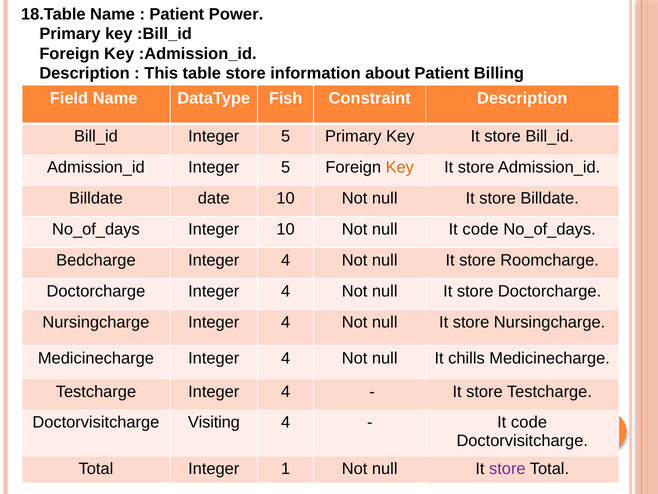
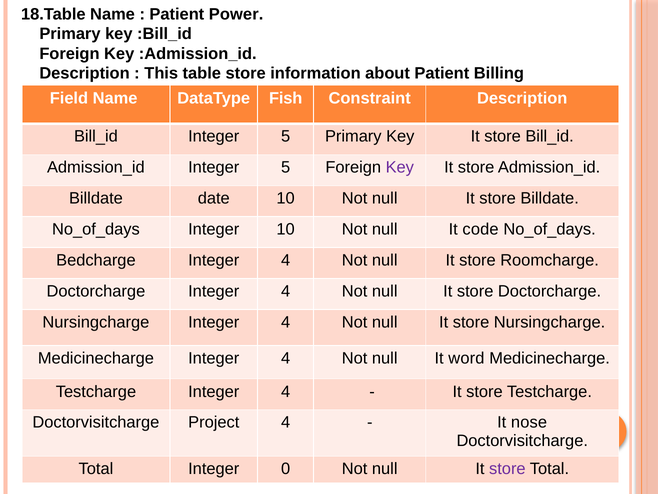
Key at (400, 167) colour: orange -> purple
chills: chills -> word
Visiting: Visiting -> Project
code at (529, 422): code -> nose
1: 1 -> 0
